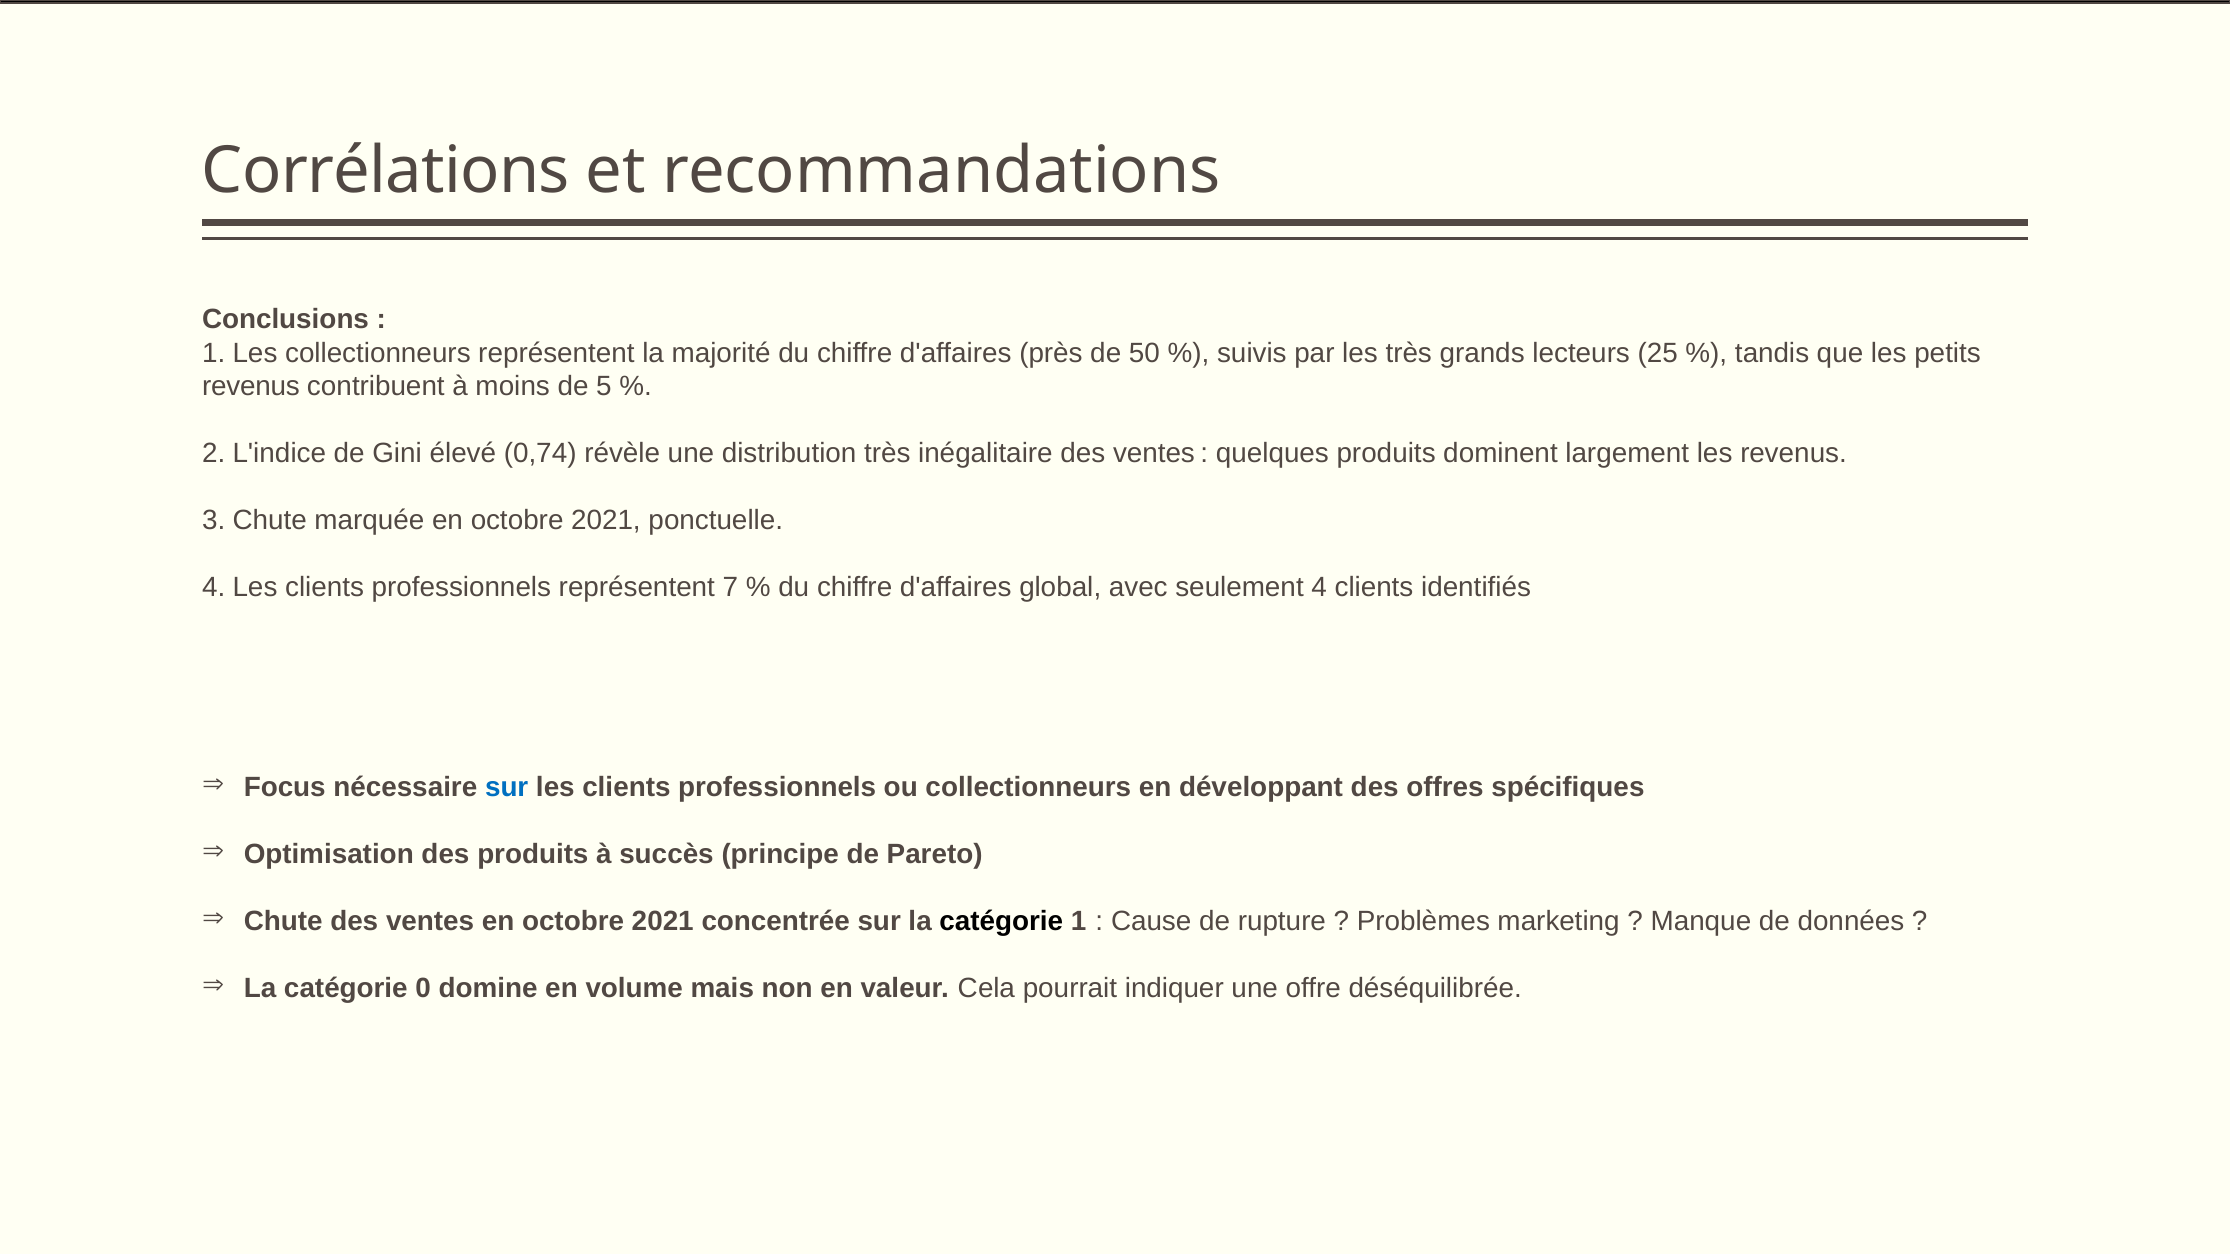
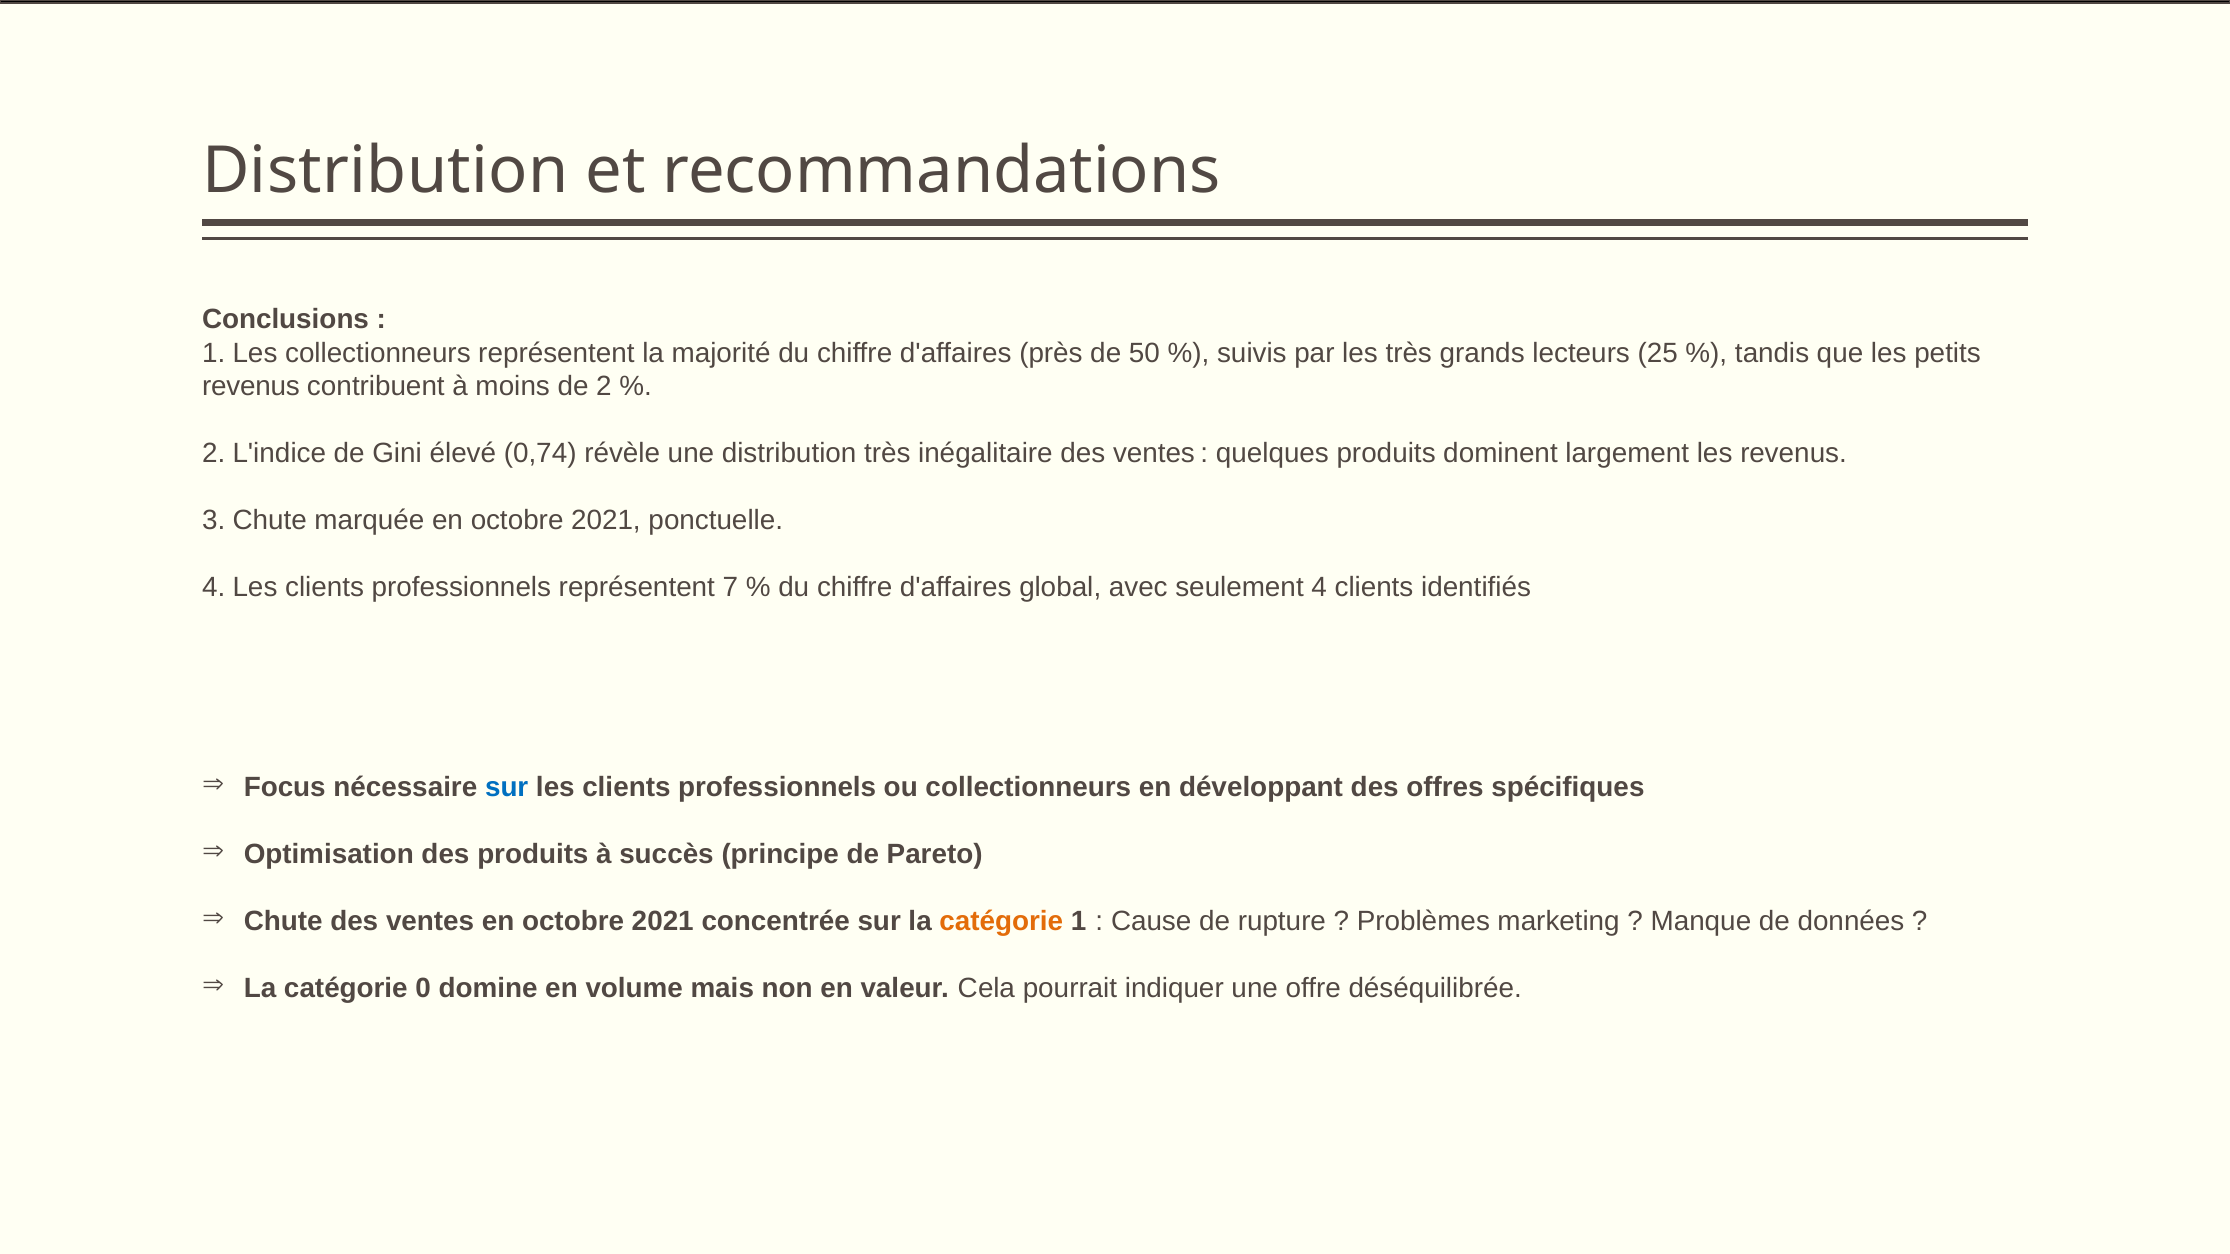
Corrélations at (386, 171): Corrélations -> Distribution
de 5: 5 -> 2
catégorie at (1001, 922) colour: black -> orange
